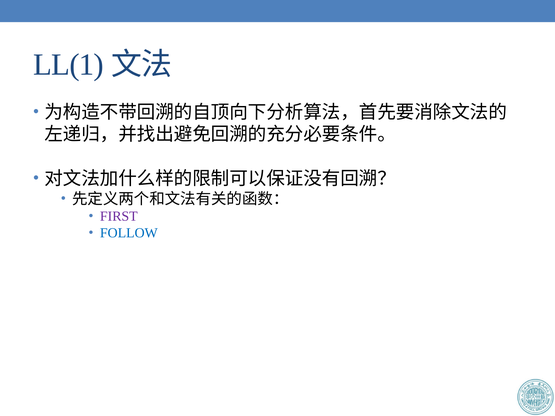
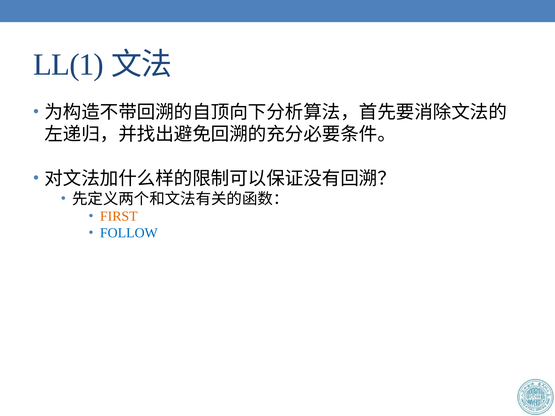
FIRST colour: purple -> orange
